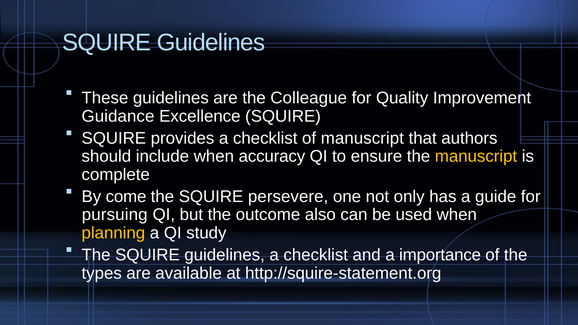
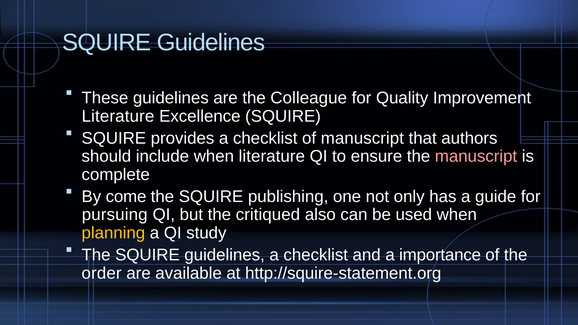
Guidance at (118, 116): Guidance -> Literature
when accuracy: accuracy -> literature
manuscript at (476, 156) colour: yellow -> pink
persevere: persevere -> publishing
outcome: outcome -> critiqued
types: types -> order
